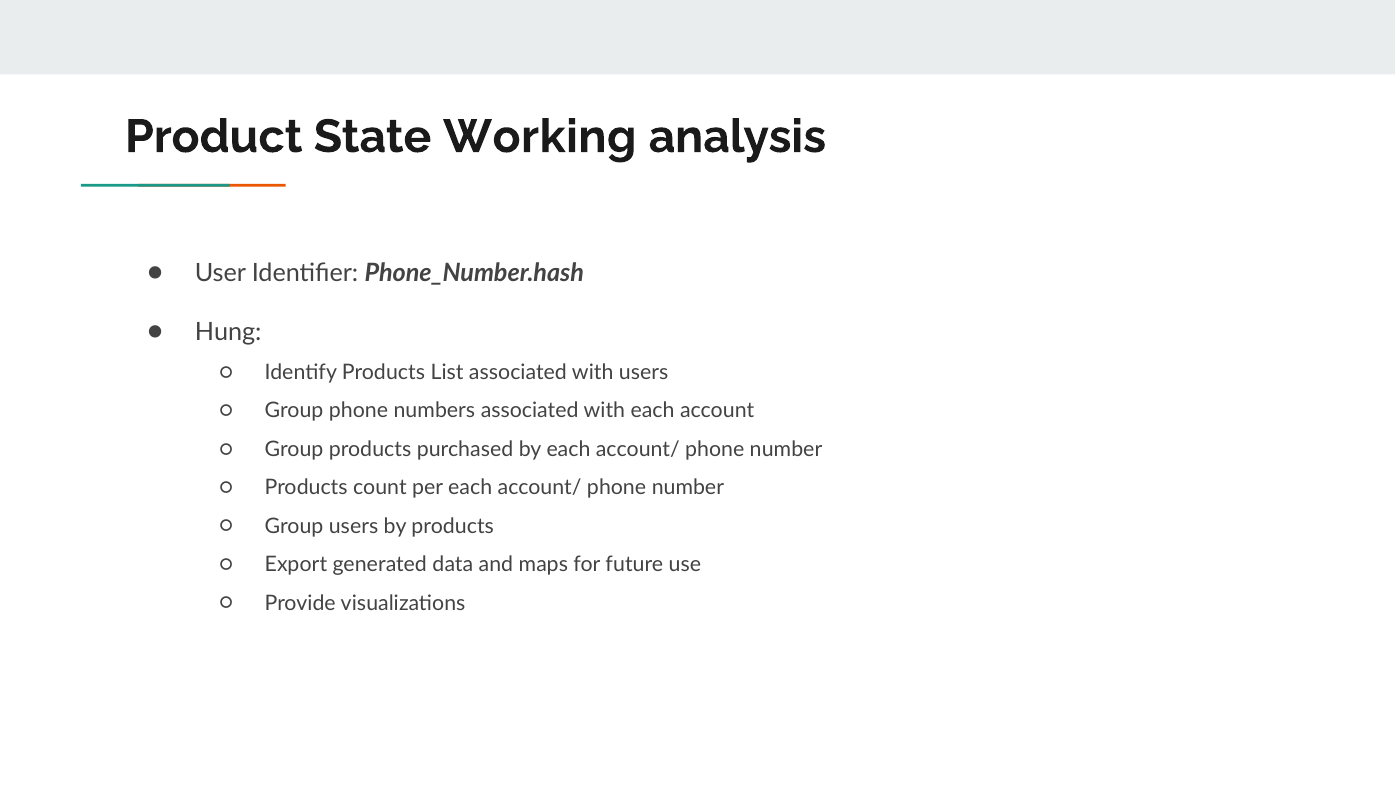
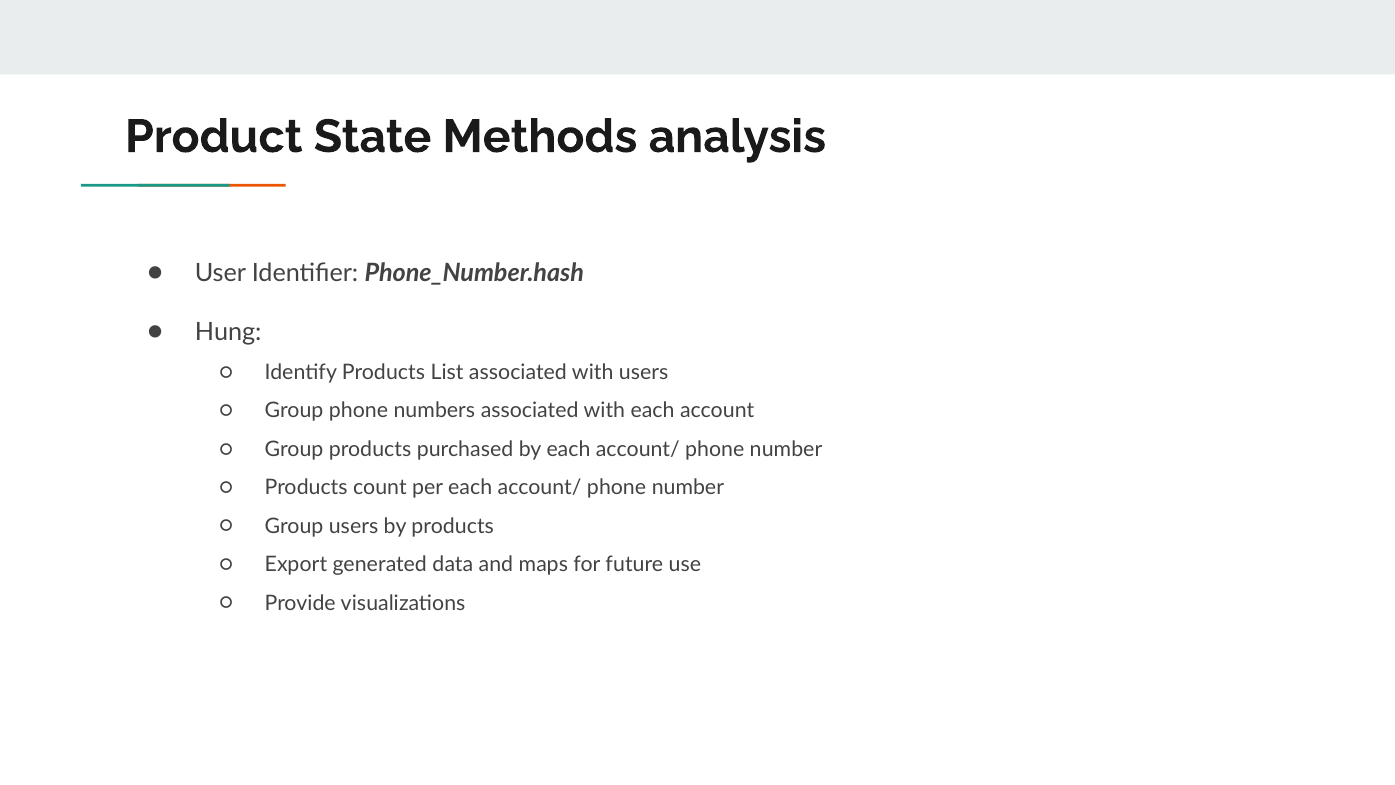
Working: Working -> Methods
